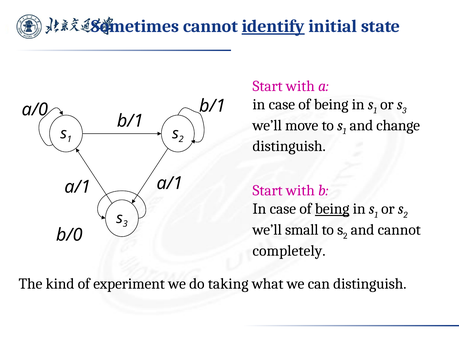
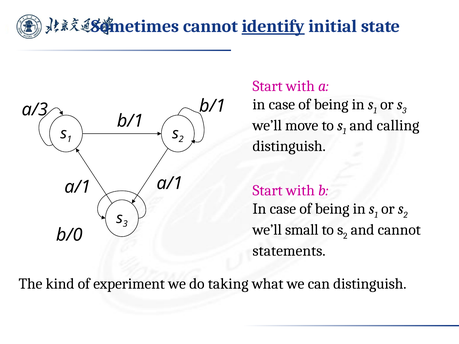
a/0: a/0 -> a/3
change: change -> calling
being at (332, 209) underline: present -> none
completely: completely -> statements
